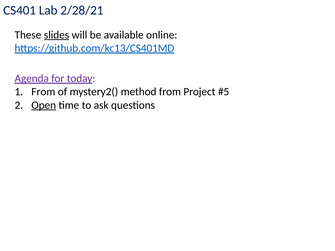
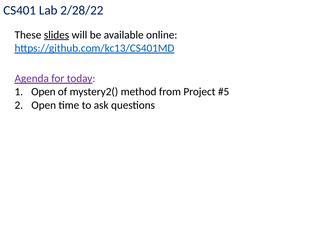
2/28/21: 2/28/21 -> 2/28/22
From at (43, 92): From -> Open
Open at (44, 105) underline: present -> none
